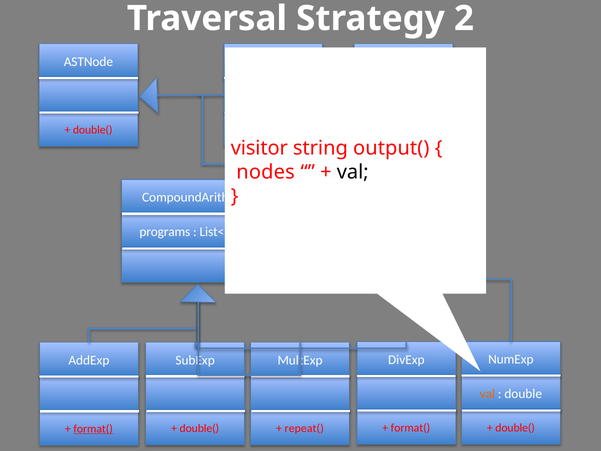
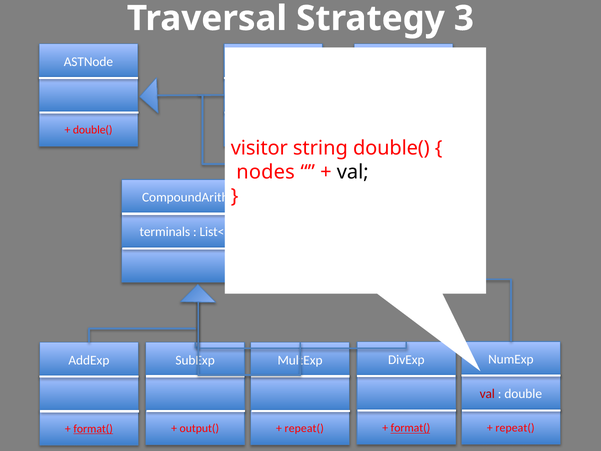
2: 2 -> 3
string output(: output( -> double(
programs: programs -> terminals
val at (487, 393) colour: orange -> red
double( at (515, 428): double( -> repeat(
format( at (410, 428) underline: none -> present
double( at (199, 428): double( -> output(
